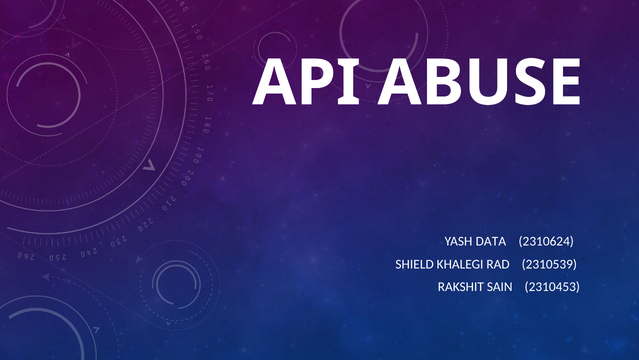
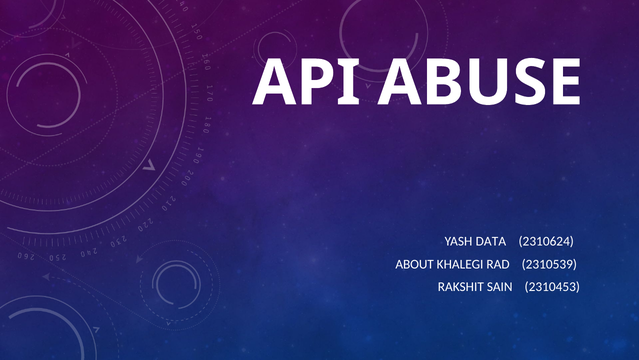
SHIELD: SHIELD -> ABOUT
